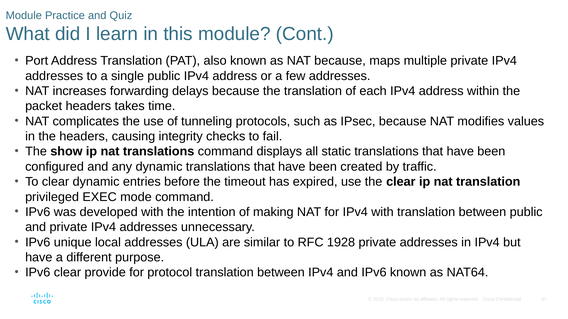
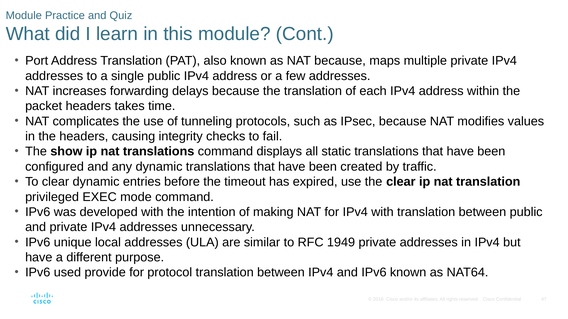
1928: 1928 -> 1949
IPv6 clear: clear -> used
